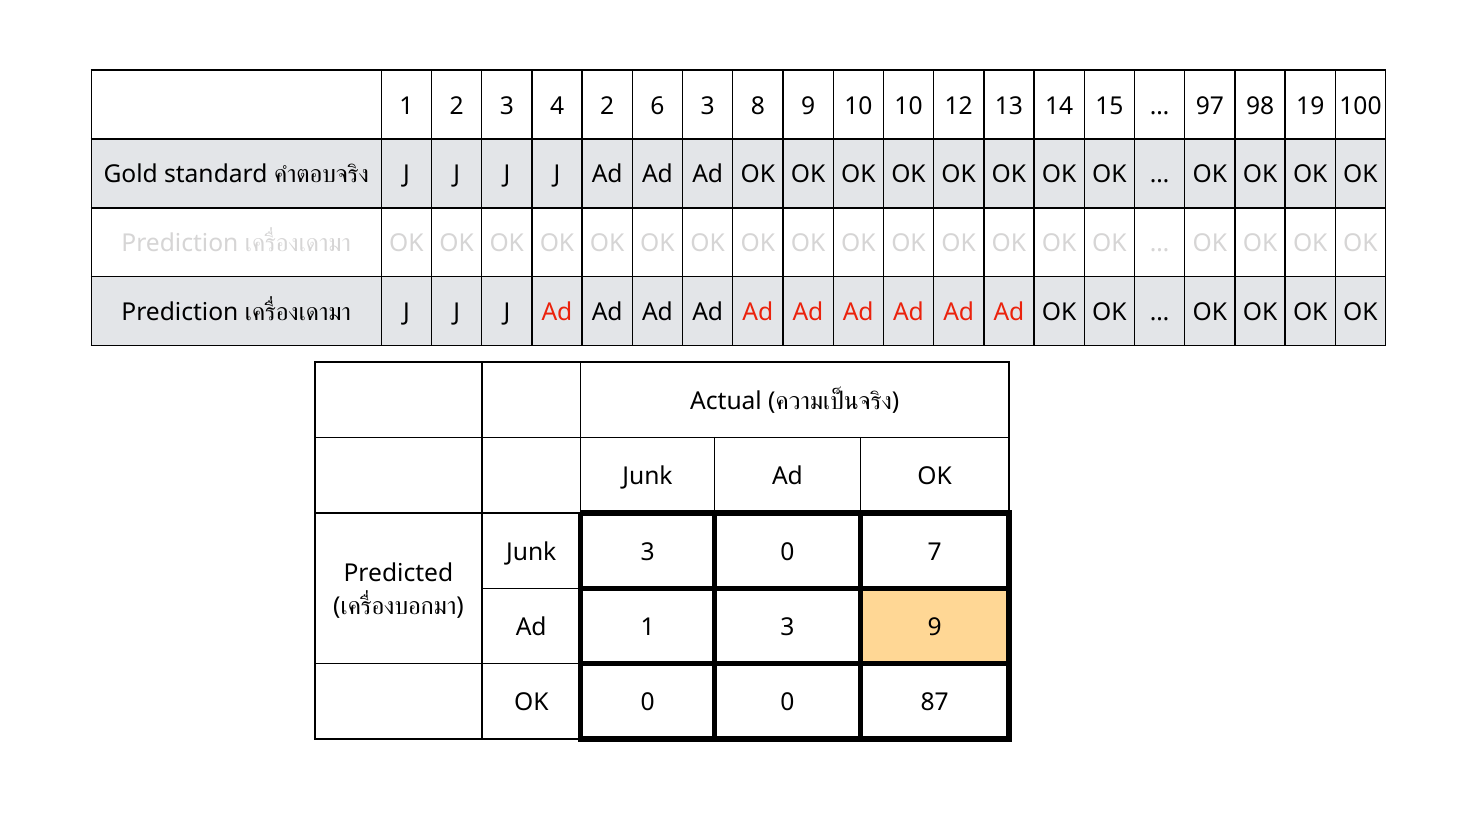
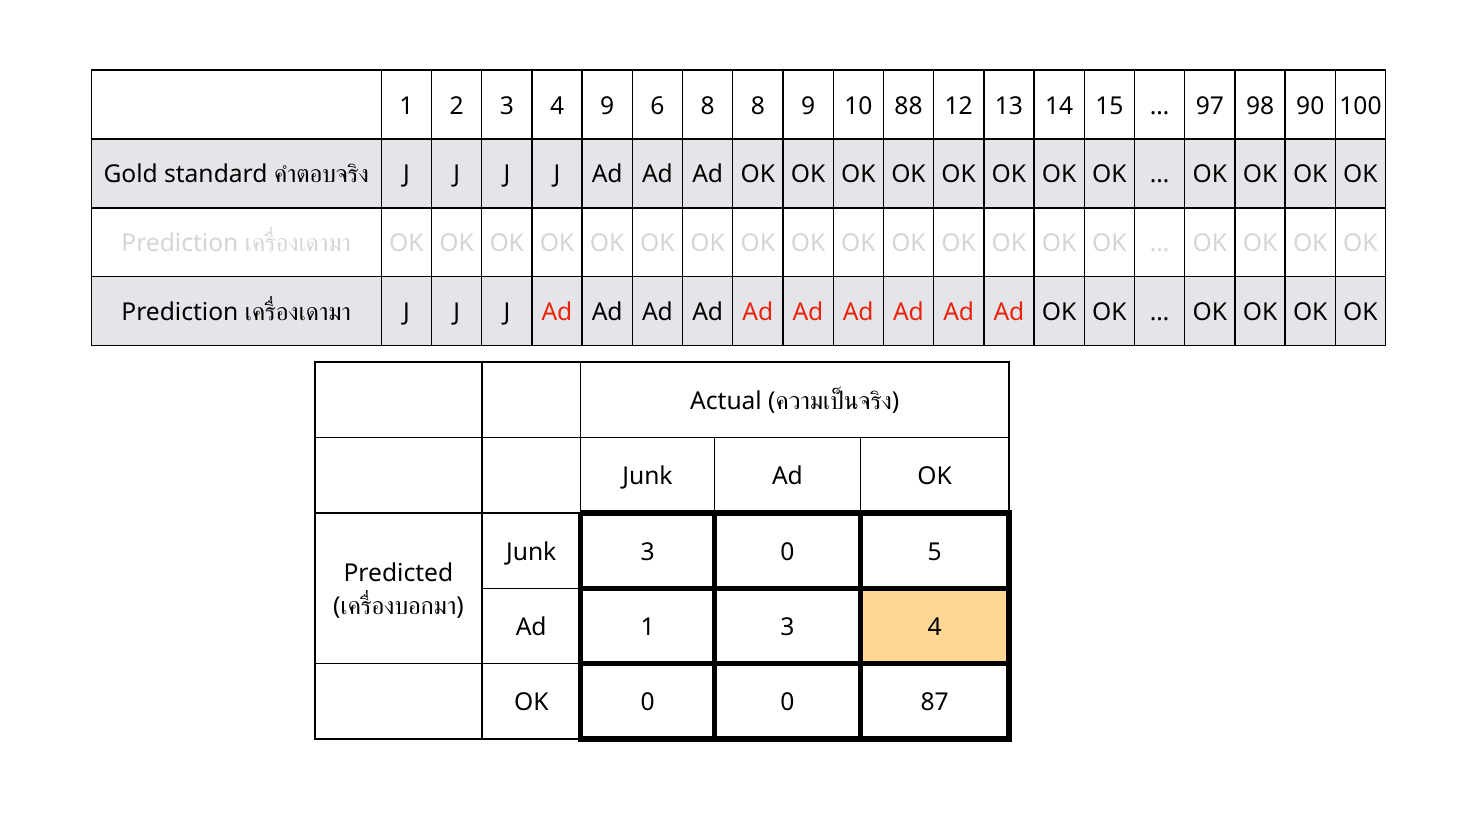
4 2: 2 -> 9
6 3: 3 -> 8
10 10: 10 -> 88
19: 19 -> 90
7: 7 -> 5
1 3 9: 9 -> 4
